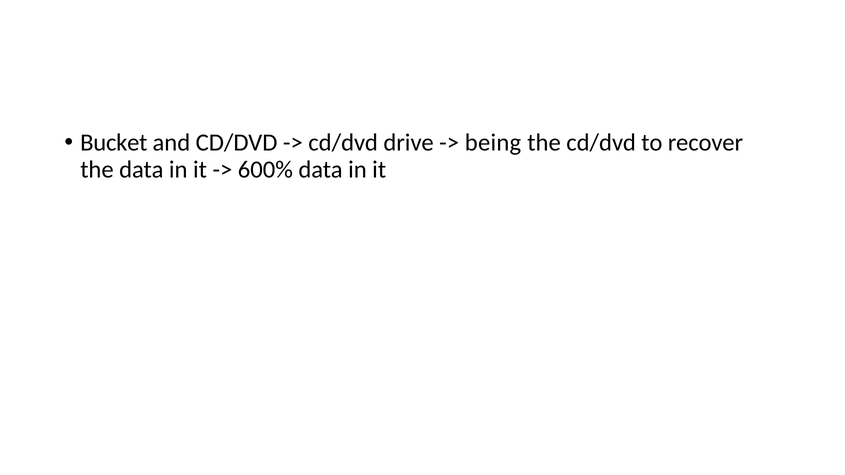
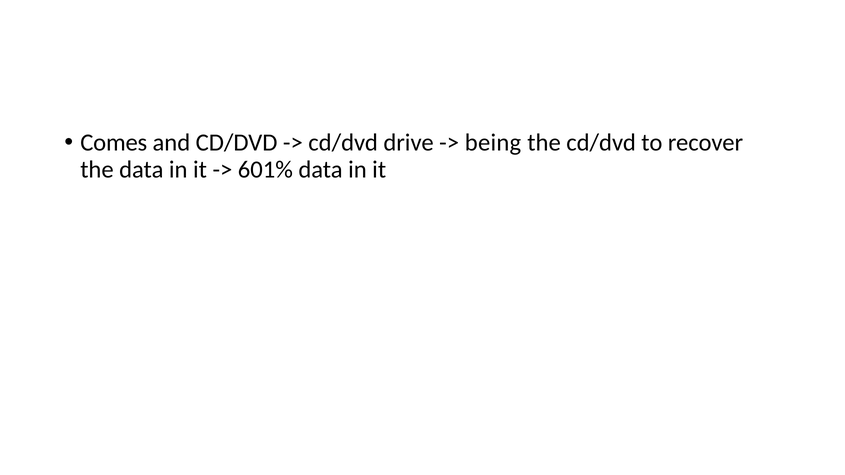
Bucket: Bucket -> Comes
600%: 600% -> 601%
